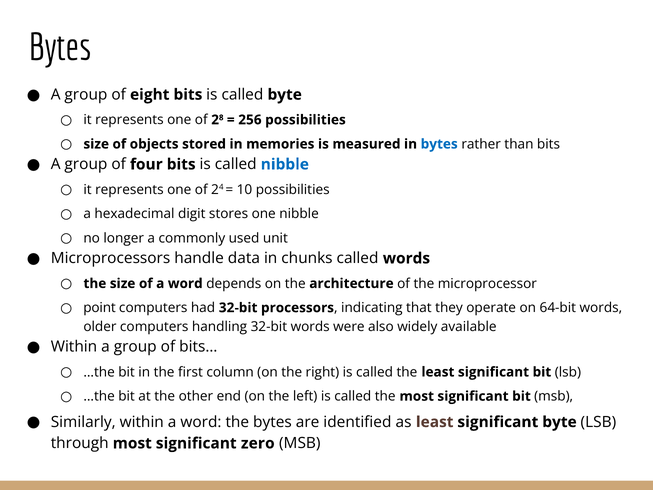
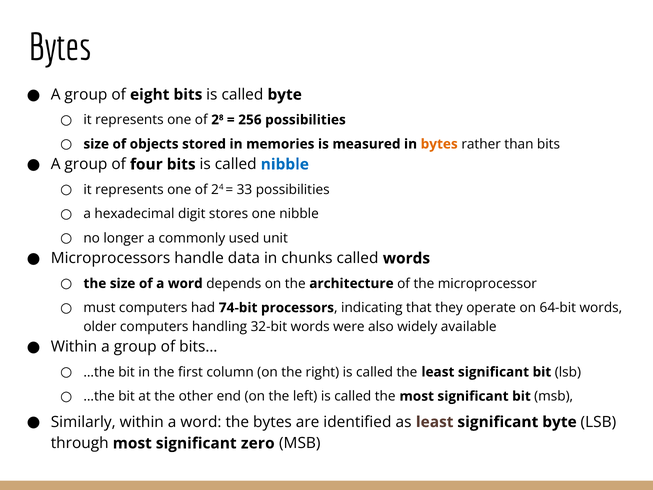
bytes at (439, 144) colour: blue -> orange
10: 10 -> 33
point: point -> must
had 32-bit: 32-bit -> 74-bit
